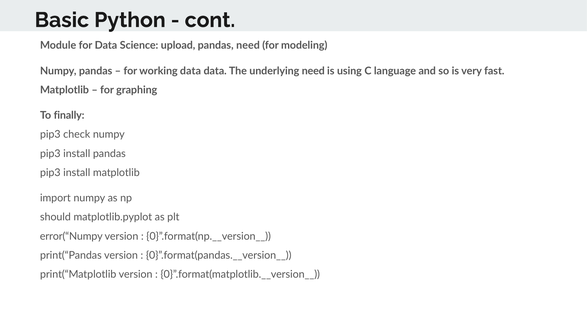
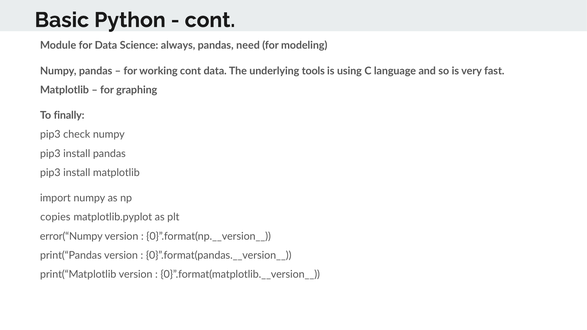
upload: upload -> always
working data: data -> cont
underlying need: need -> tools
should: should -> copies
